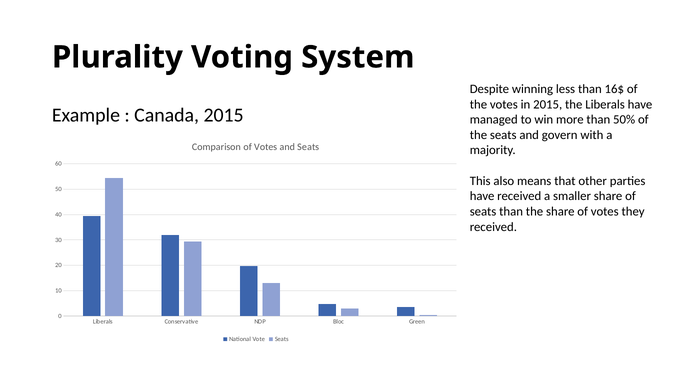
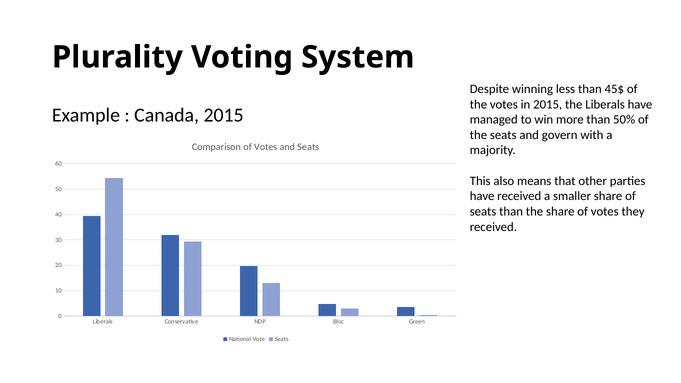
16$: 16$ -> 45$
